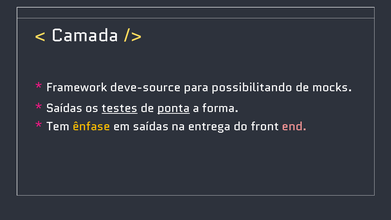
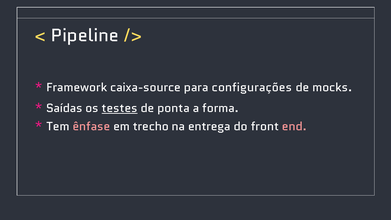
Camada: Camada -> Pipeline
deve-source: deve-source -> caixa-source
possibilitando: possibilitando -> configurações
ponta underline: present -> none
ênfase colour: yellow -> pink
em saídas: saídas -> trecho
